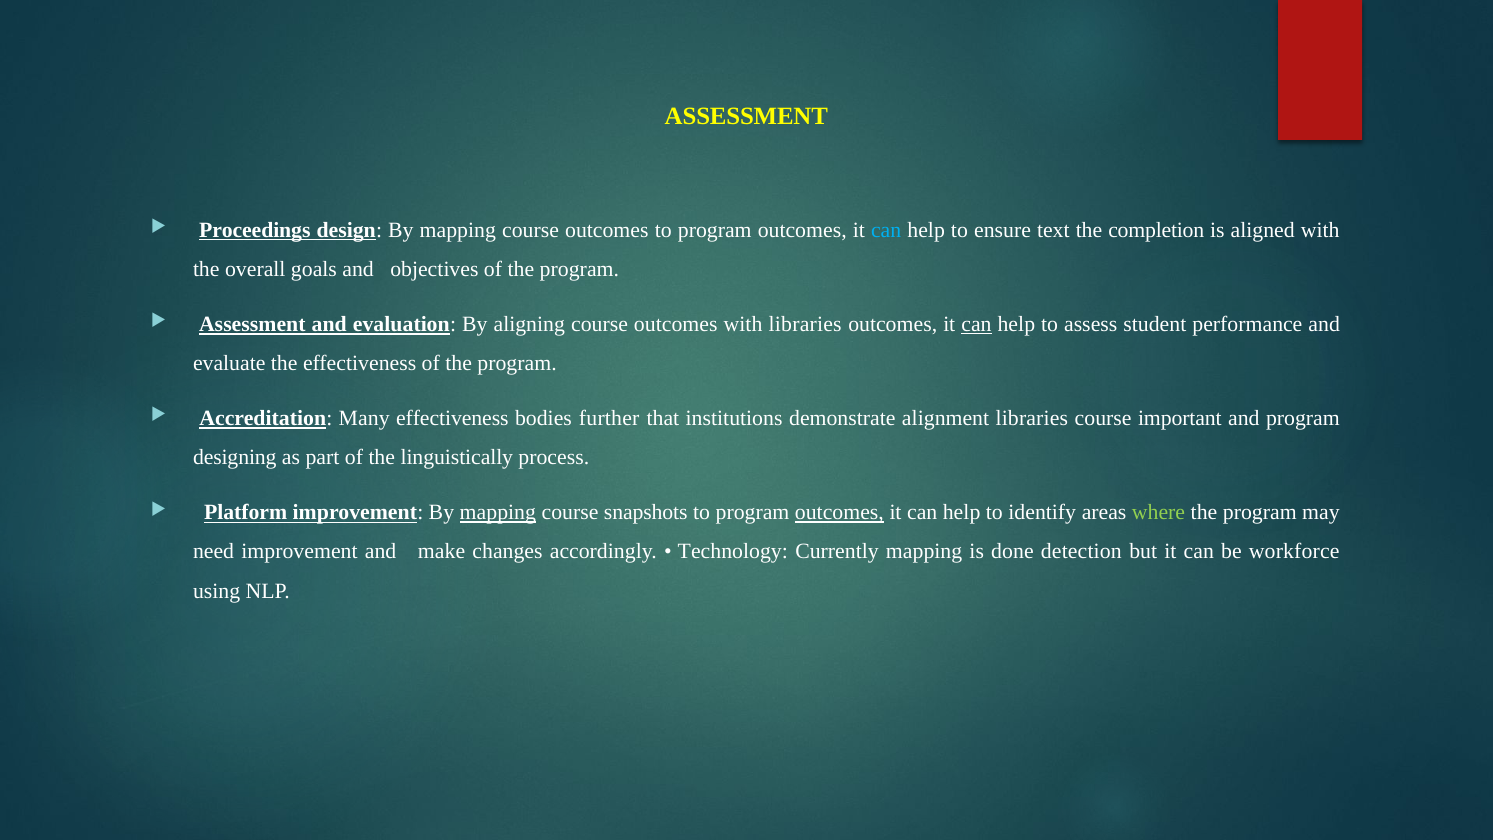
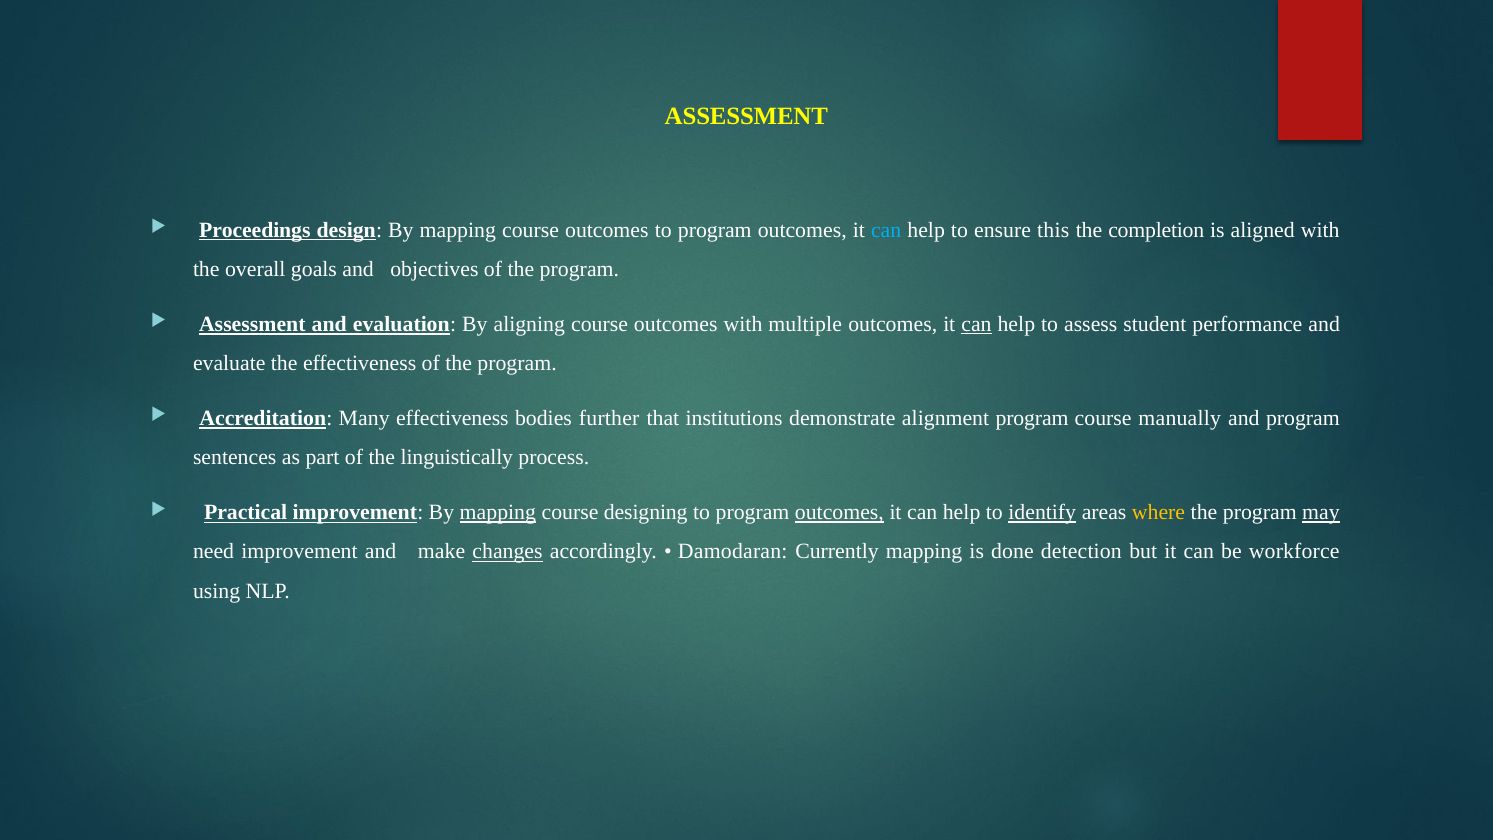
text: text -> this
with libraries: libraries -> multiple
alignment libraries: libraries -> program
important: important -> manually
designing: designing -> sentences
Platform: Platform -> Practical
snapshots: snapshots -> designing
identify underline: none -> present
where colour: light green -> yellow
may underline: none -> present
changes underline: none -> present
Technology: Technology -> Damodaran
